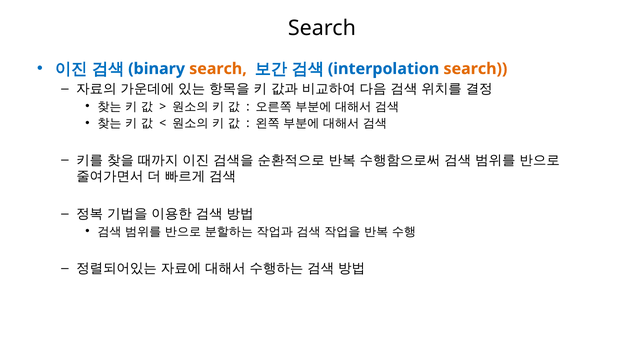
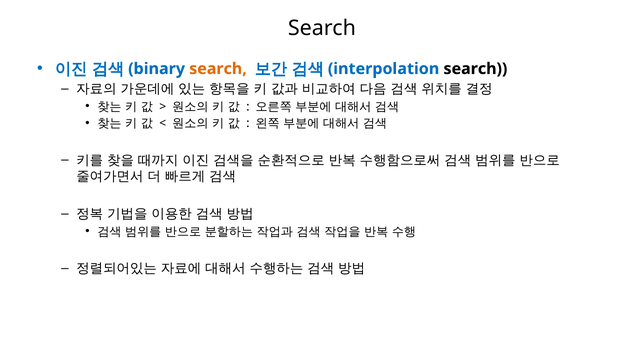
search at (475, 69) colour: orange -> black
